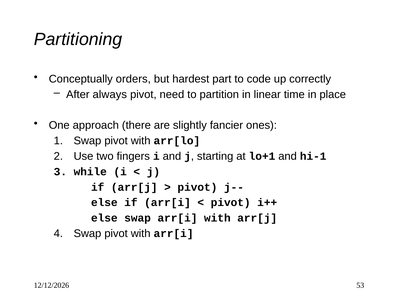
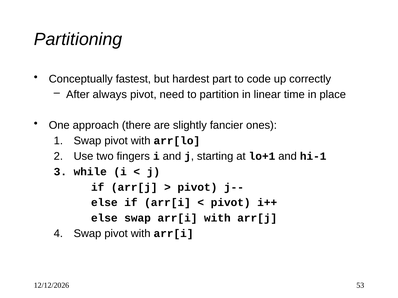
orders: orders -> fastest
